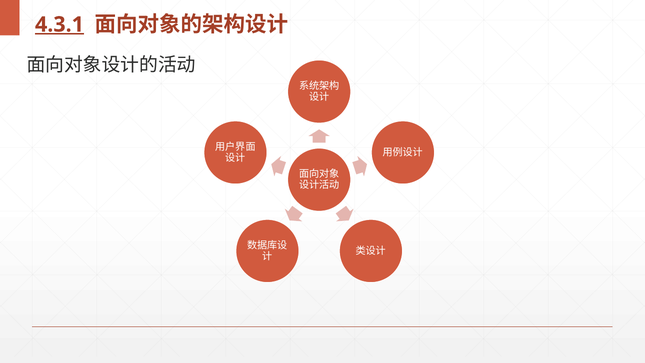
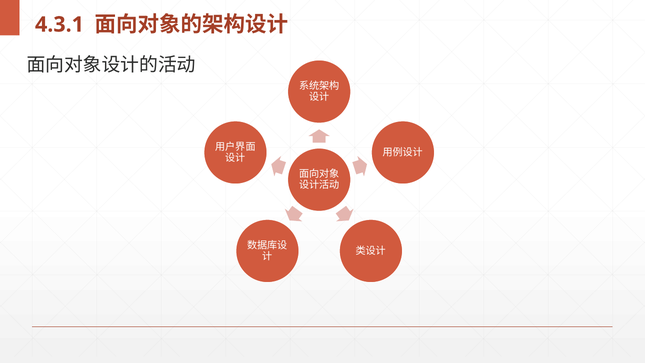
4.3.1 underline: present -> none
